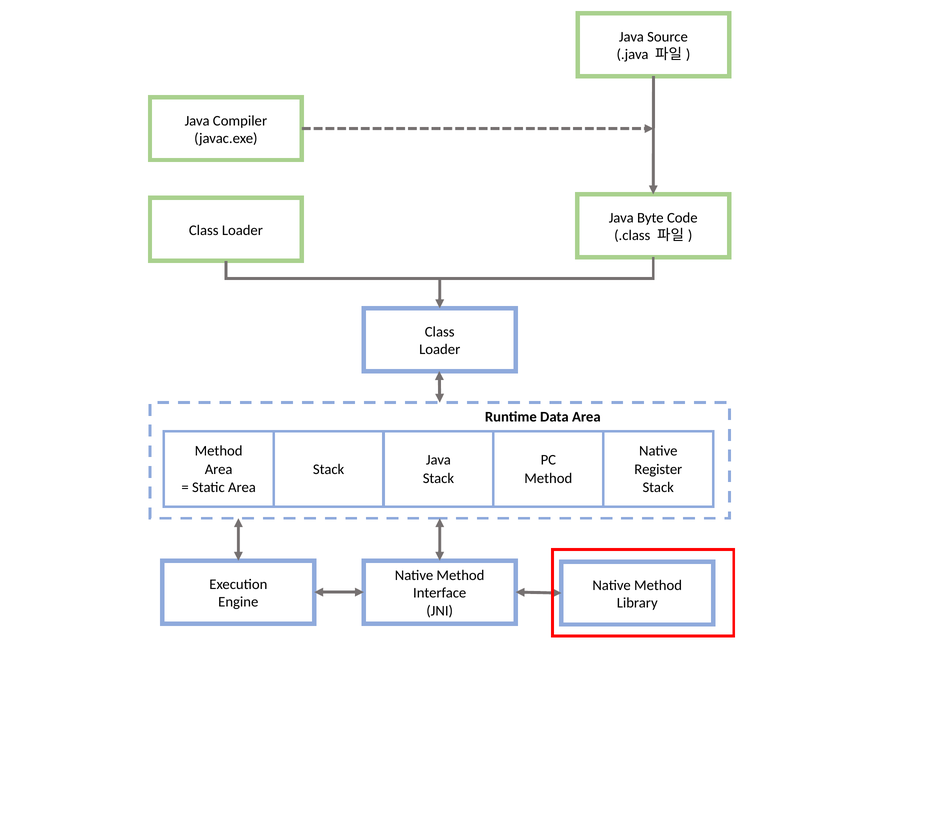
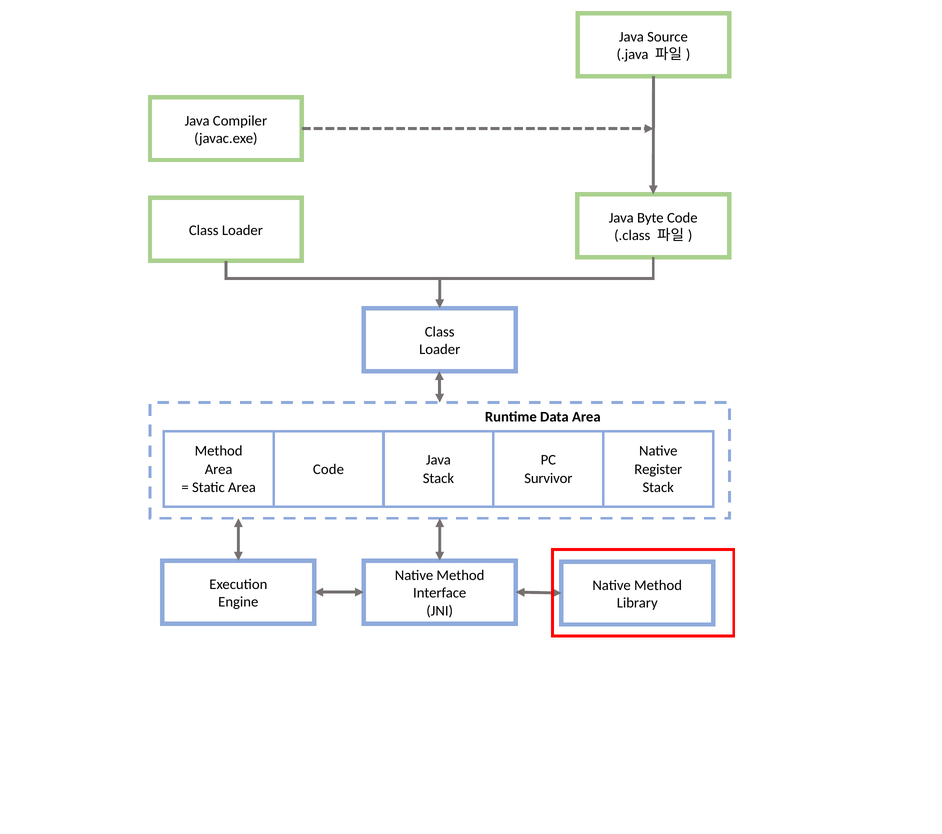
Stack at (329, 469): Stack -> Code
Method at (548, 478): Method -> Survivor
